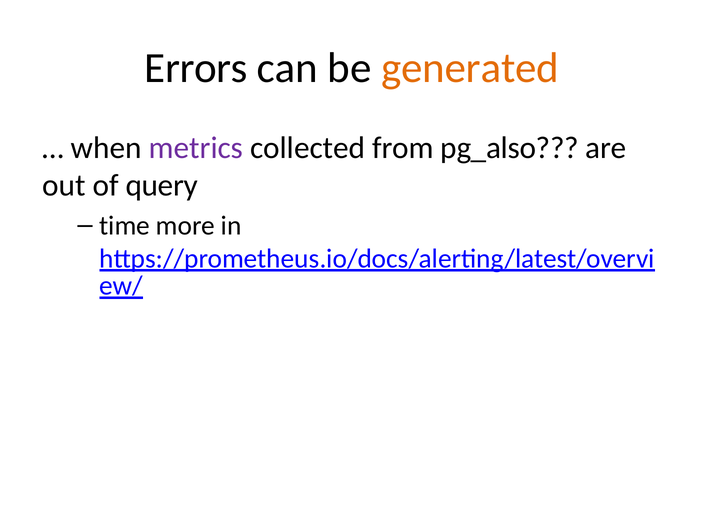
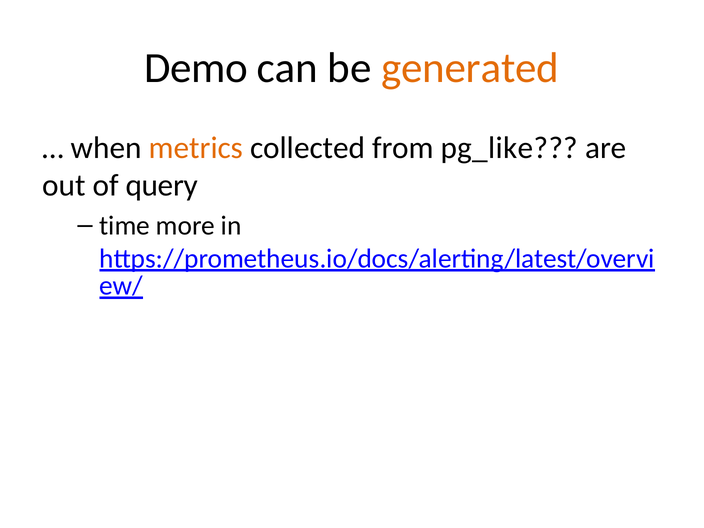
Errors: Errors -> Demo
metrics colour: purple -> orange
pg_also: pg_also -> pg_like
